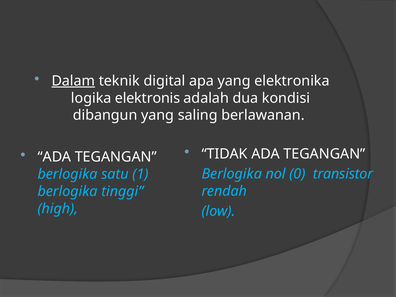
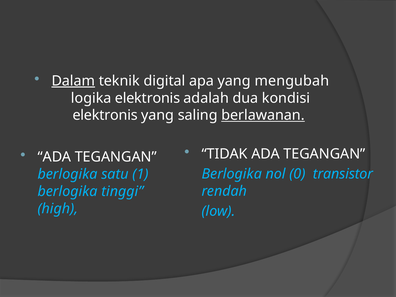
elektronika: elektronika -> mengubah
dibangun at (105, 115): dibangun -> elektronis
berlawanan underline: none -> present
